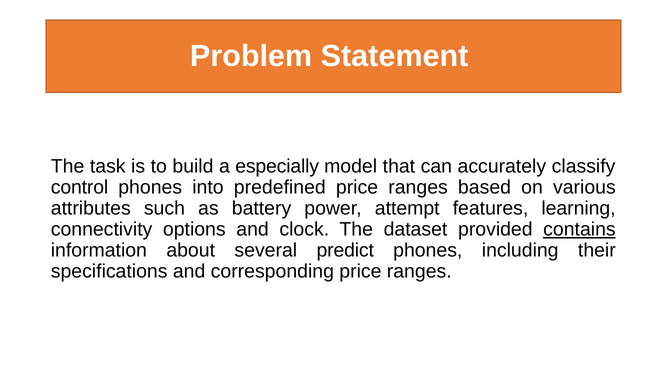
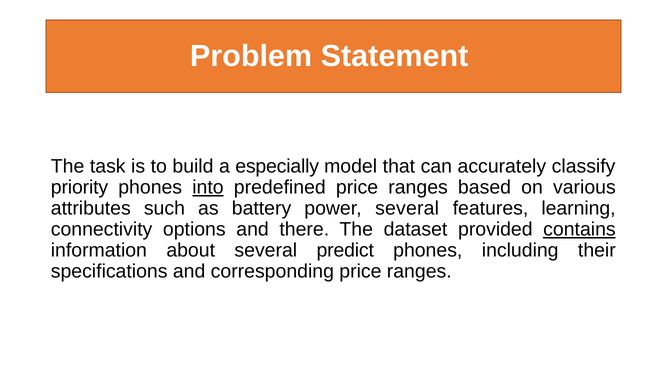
control: control -> priority
into underline: none -> present
power attempt: attempt -> several
clock: clock -> there
